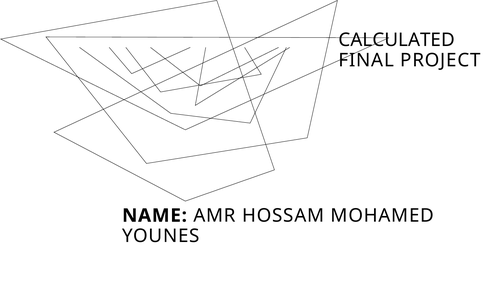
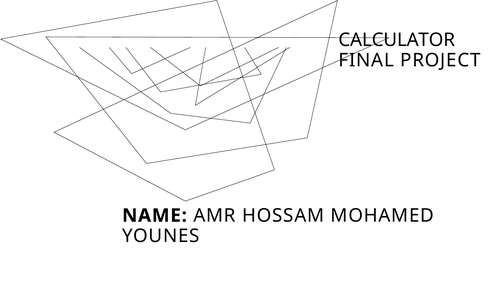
CALCULATED: CALCULATED -> CALCULATOR
